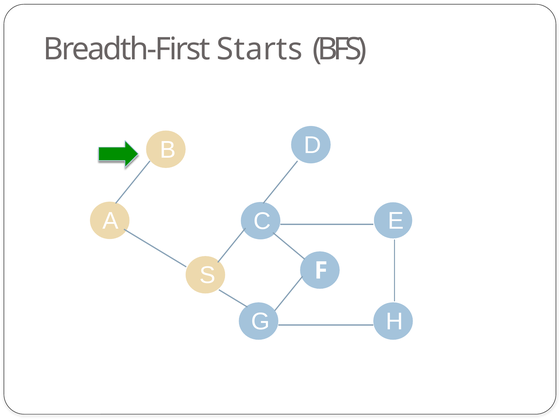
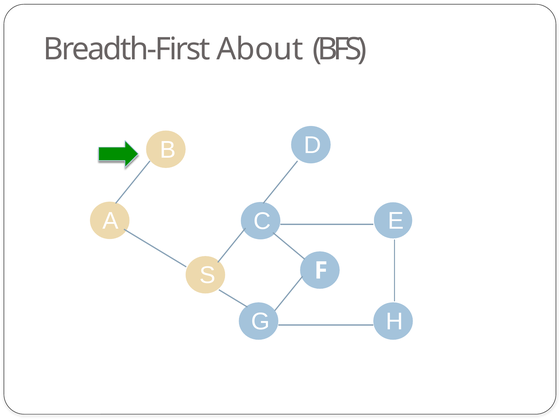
Starts: Starts -> About
